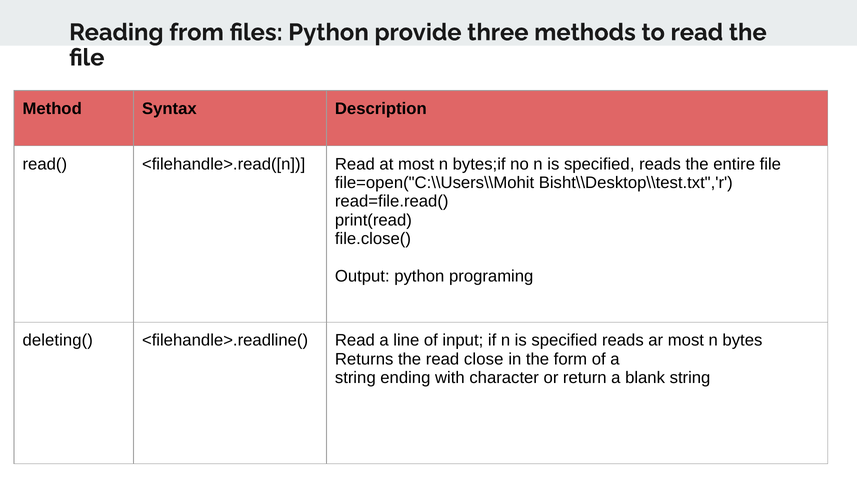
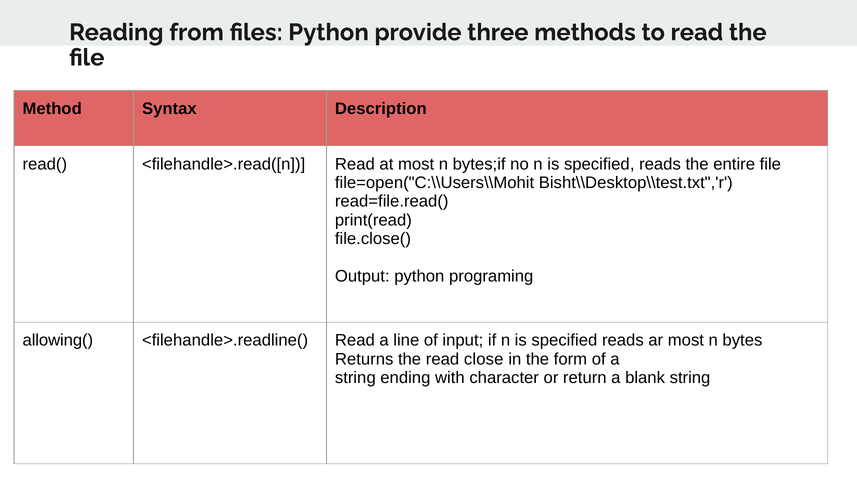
deleting(: deleting( -> allowing(
